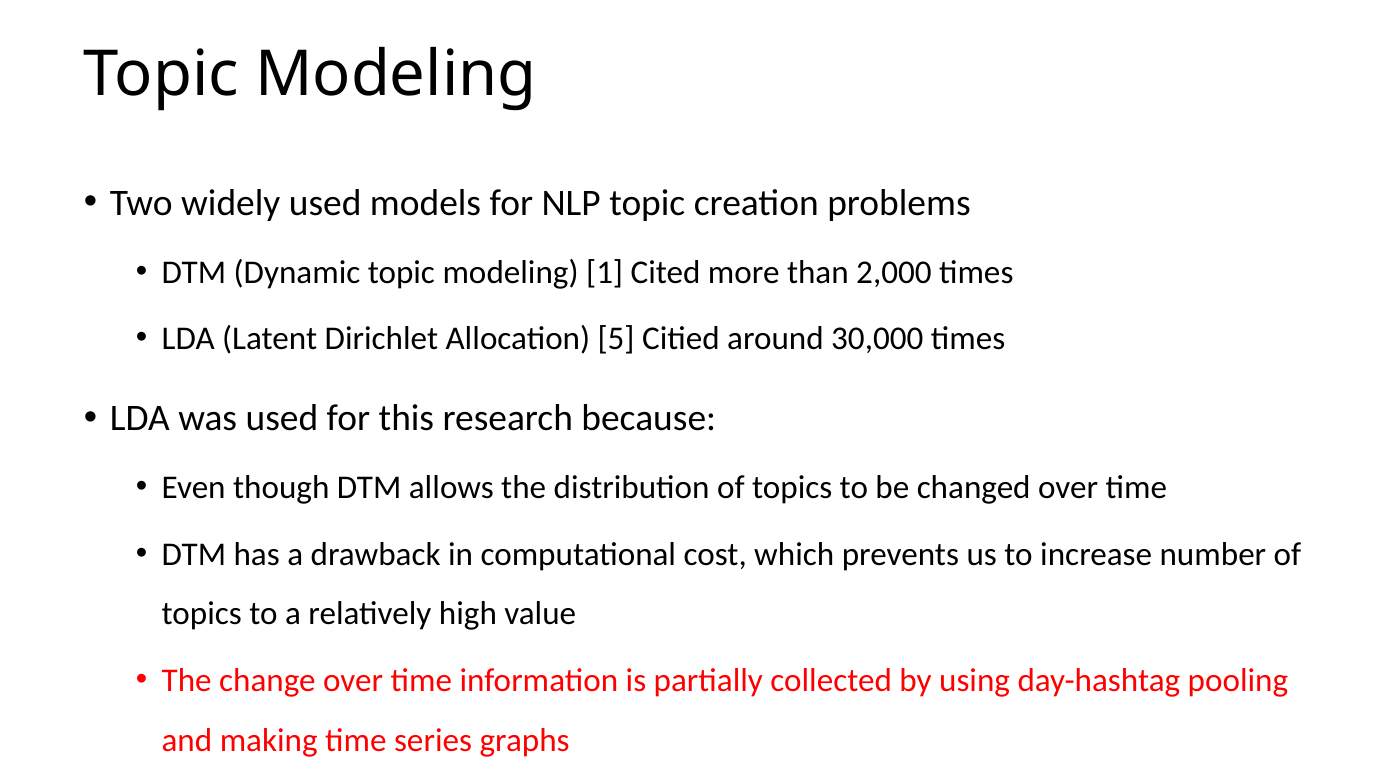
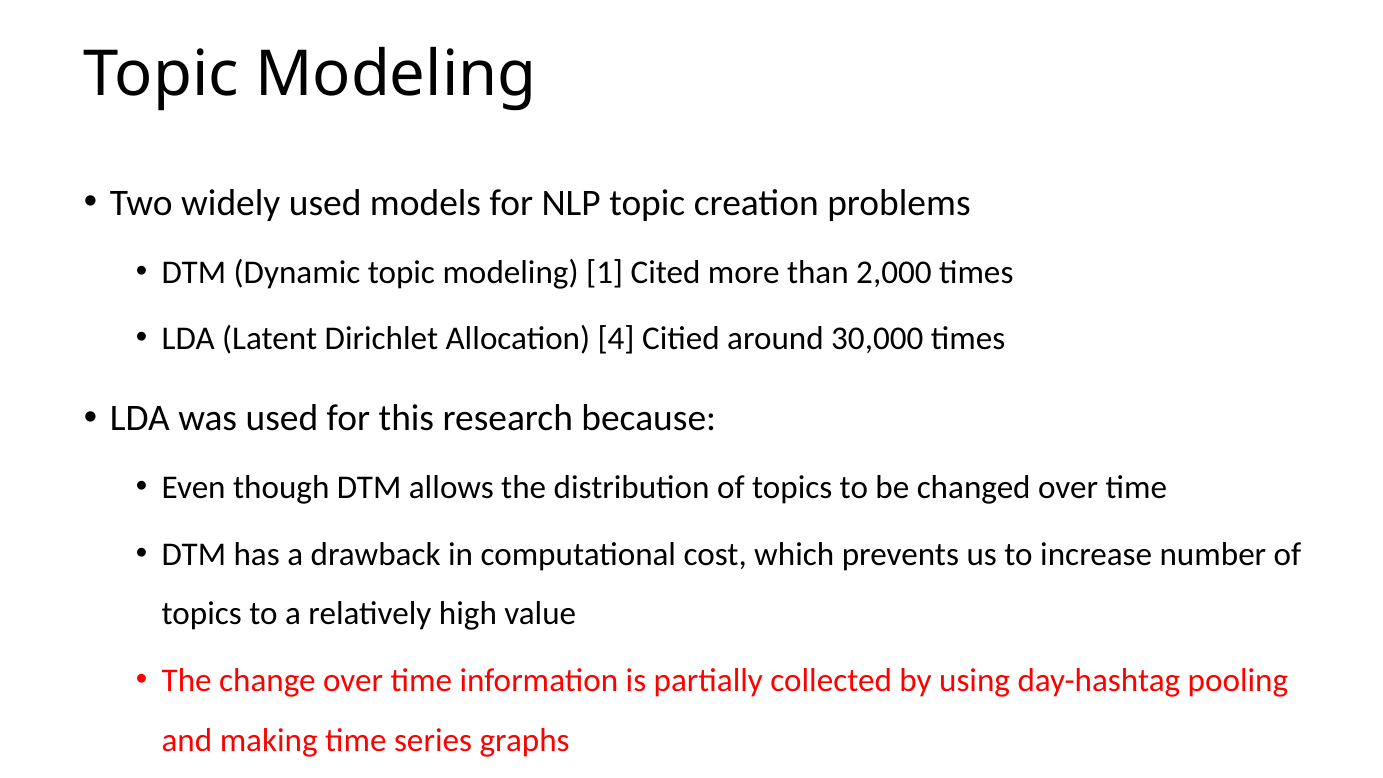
5: 5 -> 4
